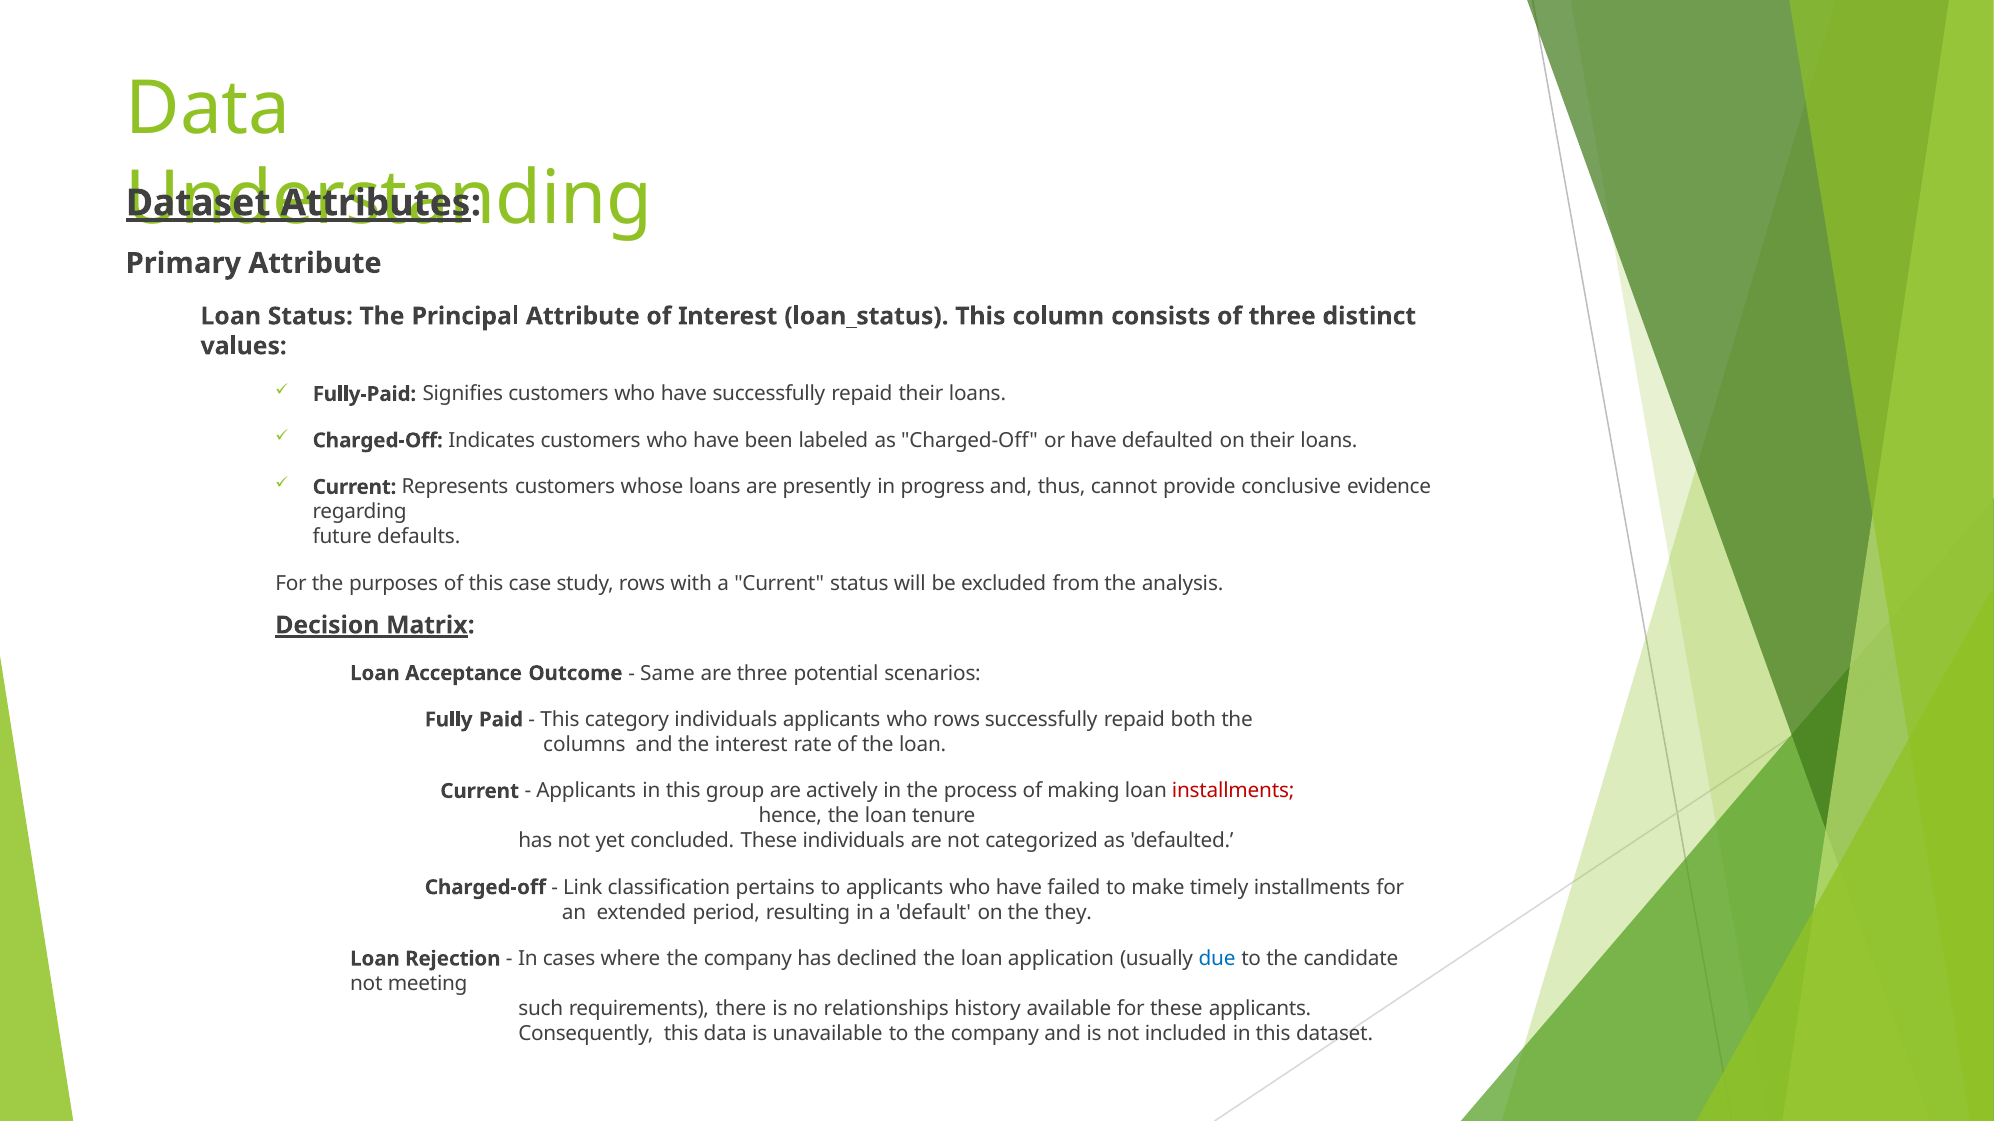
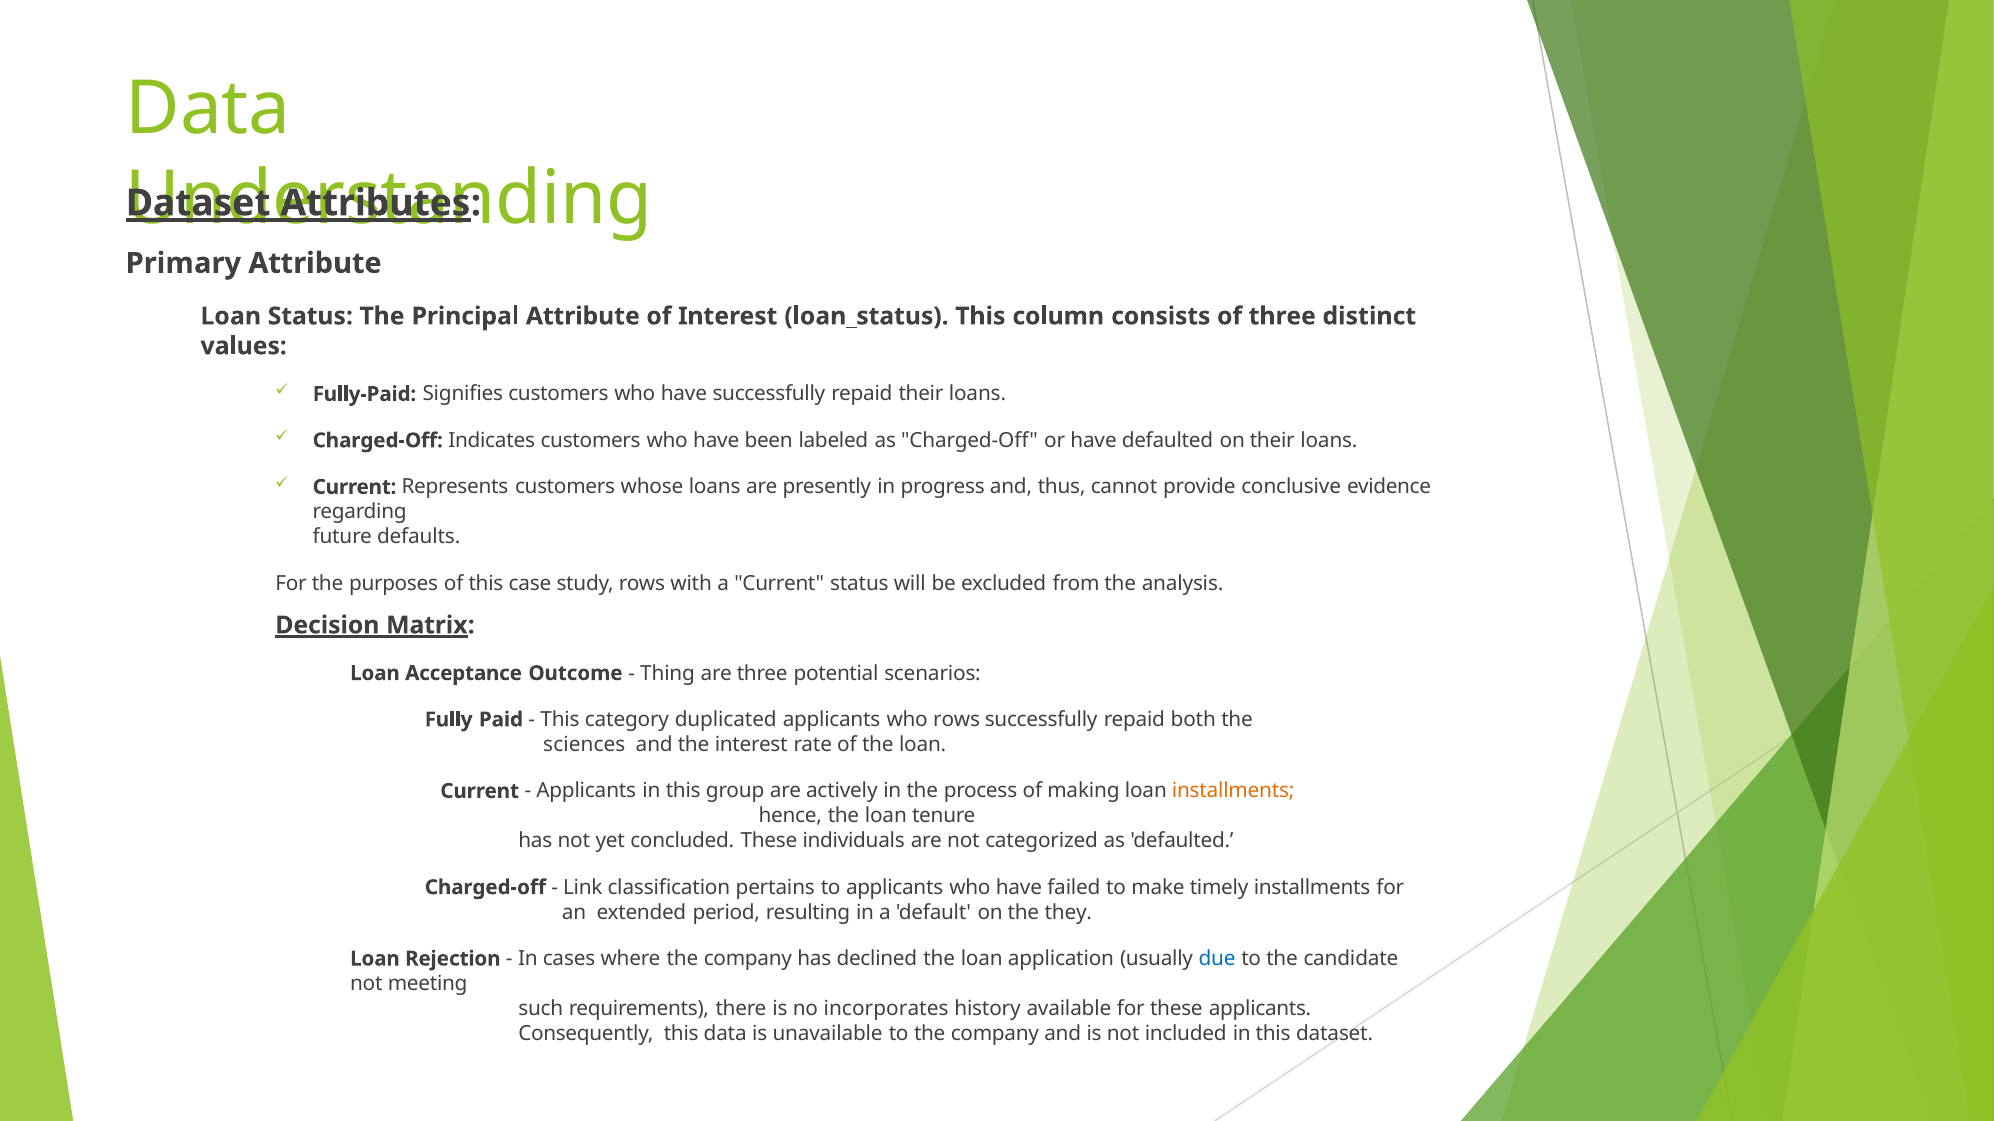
Same: Same -> Thing
category individuals: individuals -> duplicated
columns: columns -> sciences
installments at (1233, 792) colour: red -> orange
relationships: relationships -> incorporates
